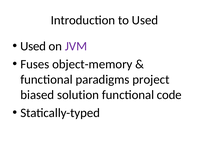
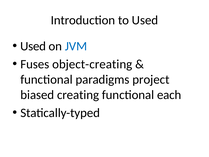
JVM colour: purple -> blue
object-memory: object-memory -> object-creating
solution: solution -> creating
code: code -> each
